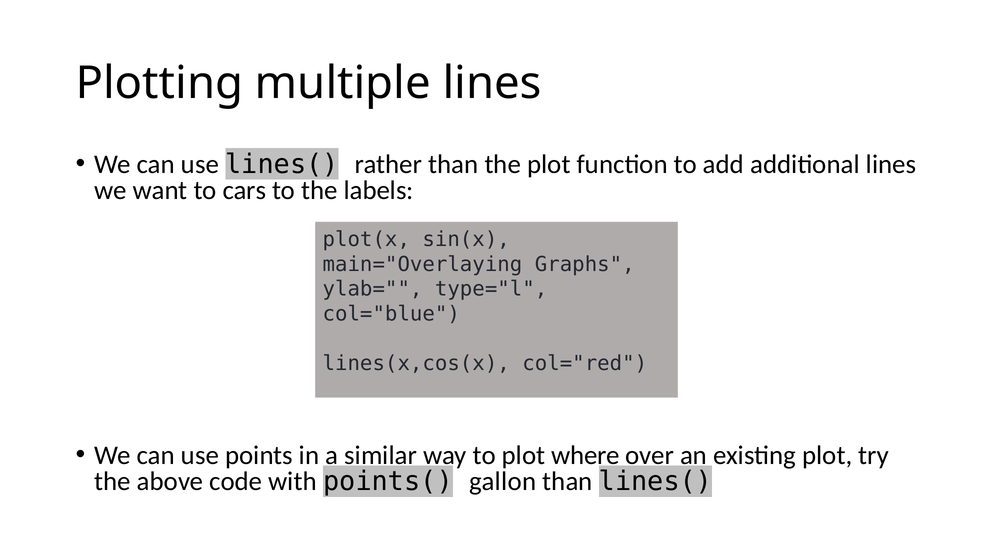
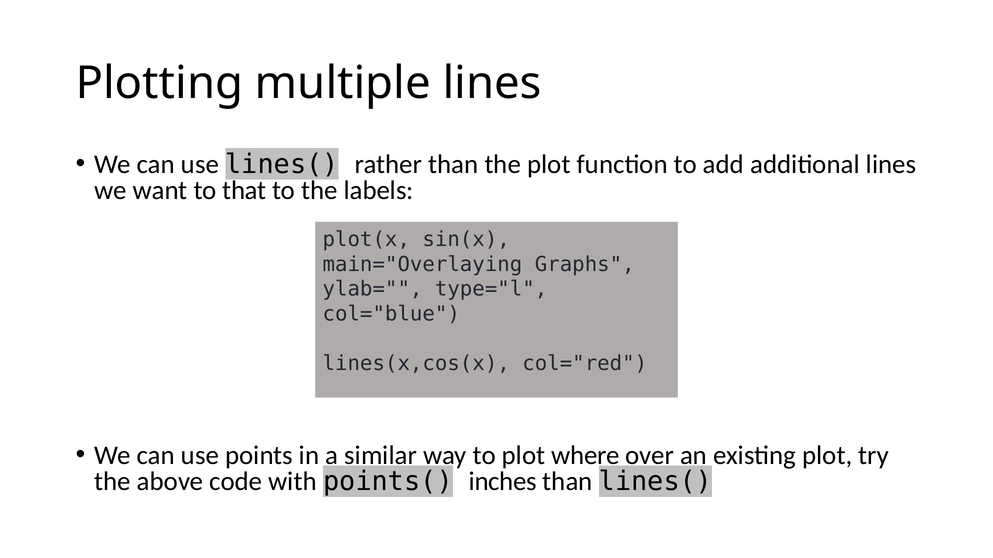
cars: cars -> that
gallon: gallon -> inches
